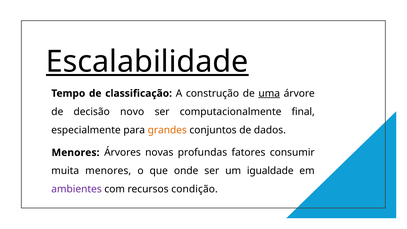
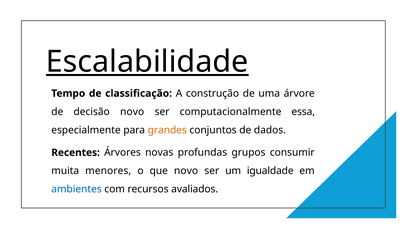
uma underline: present -> none
final: final -> essa
Menores at (76, 153): Menores -> Recentes
fatores: fatores -> grupos
que onde: onde -> novo
ambientes colour: purple -> blue
condição: condição -> avaliados
